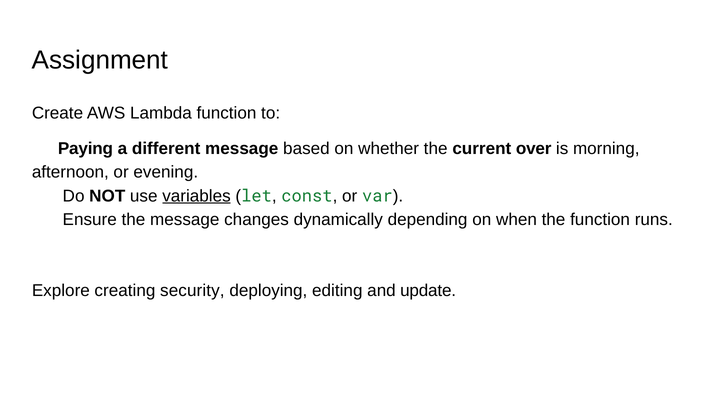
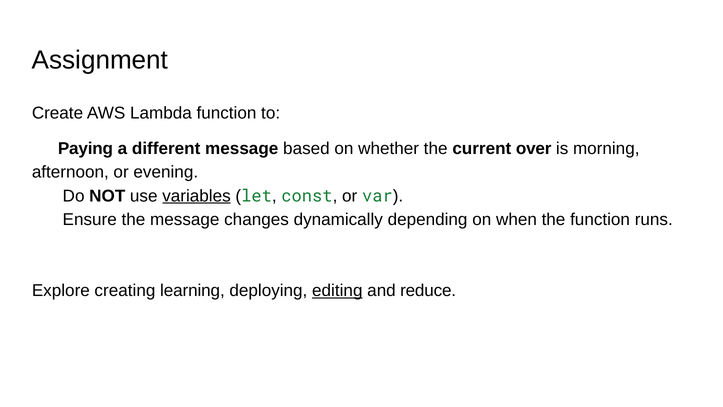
security: security -> learning
editing underline: none -> present
update: update -> reduce
